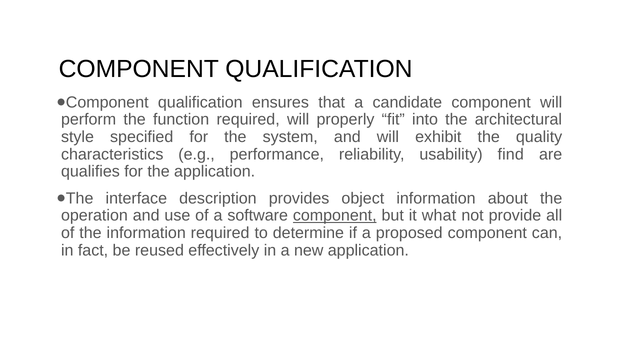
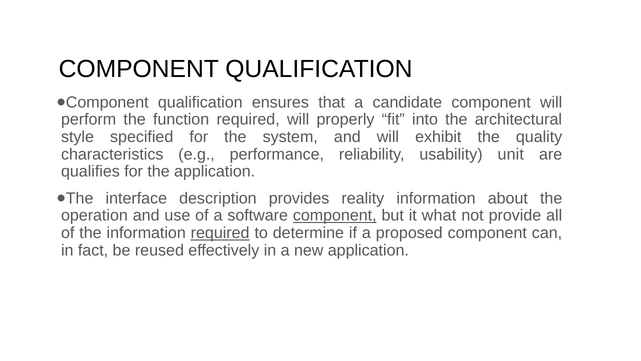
find: find -> unit
object: object -> reality
required at (220, 233) underline: none -> present
